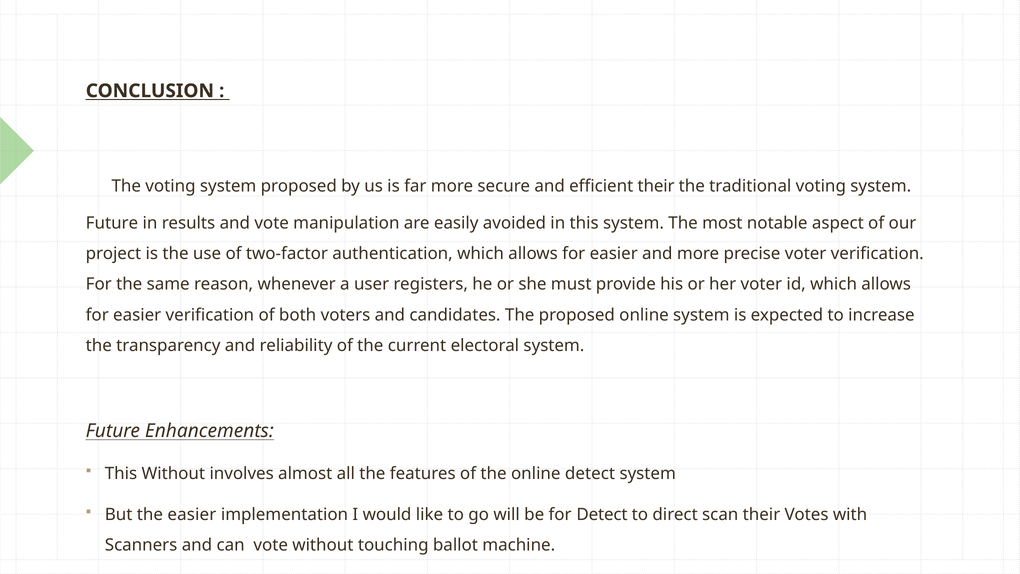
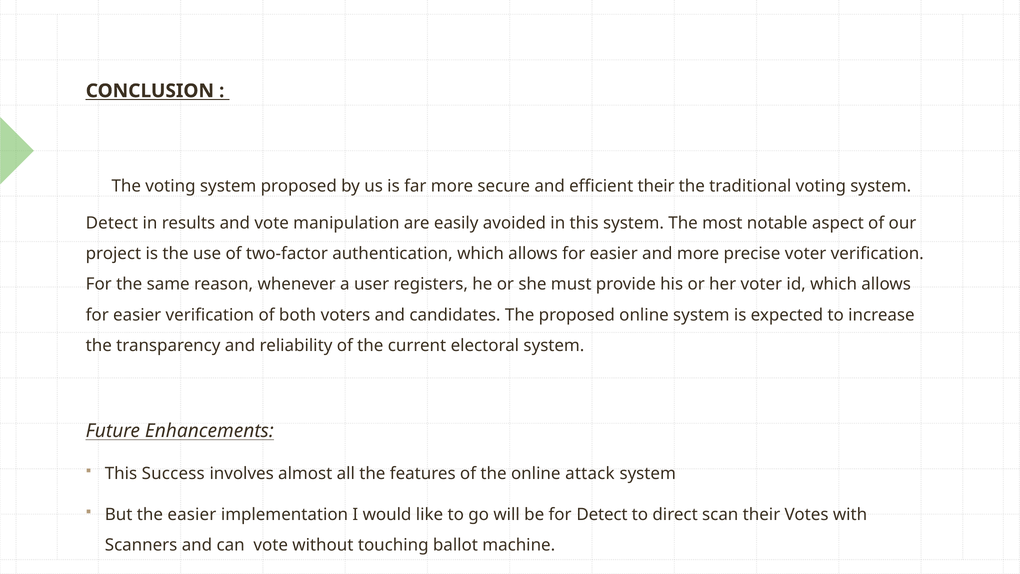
Future at (112, 223): Future -> Detect
This Without: Without -> Success
online detect: detect -> attack
